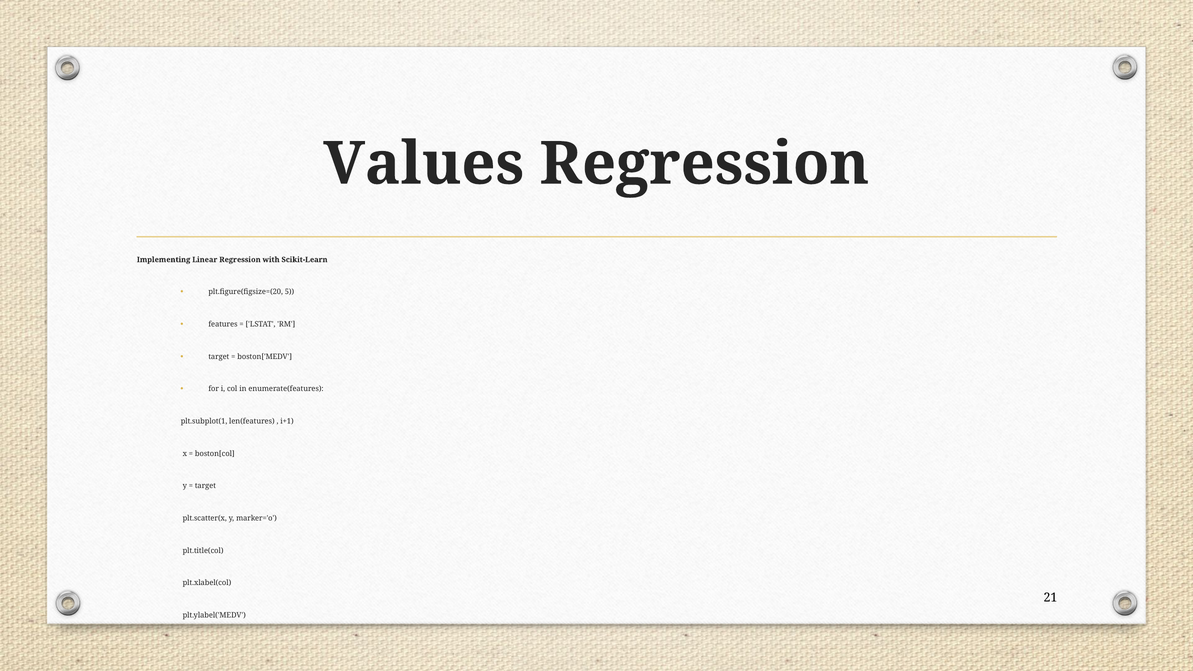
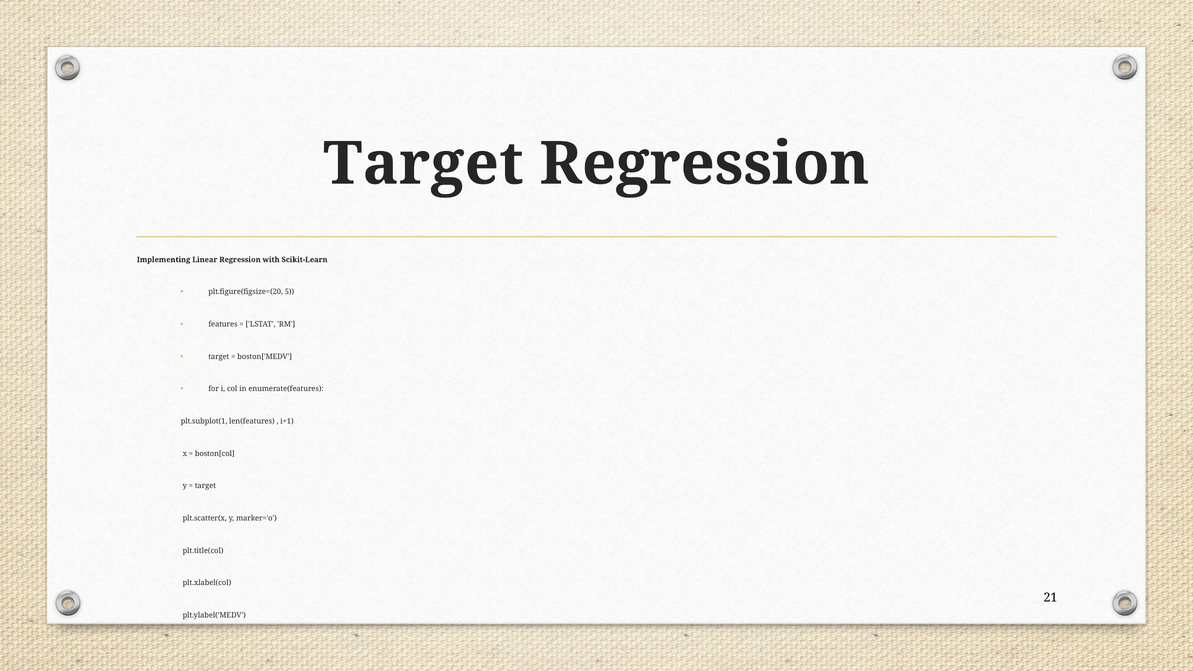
Values at (424, 164): Values -> Target
